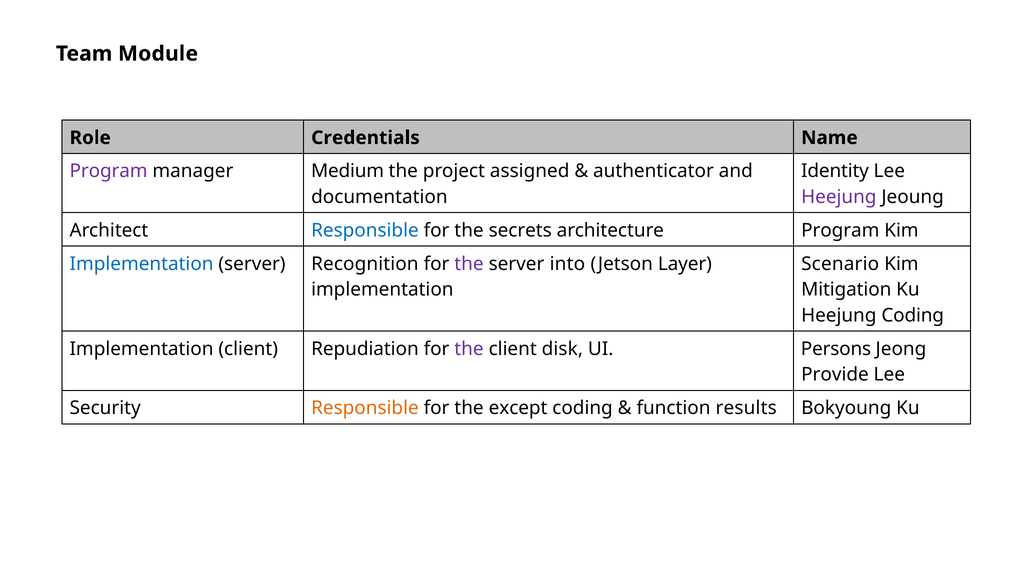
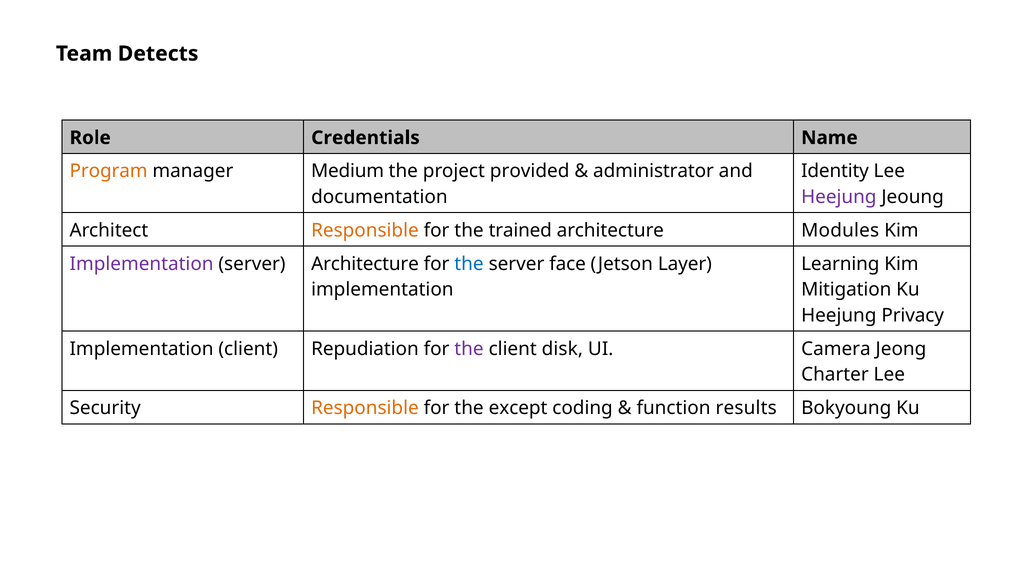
Module: Module -> Detects
Program at (109, 171) colour: purple -> orange
assigned: assigned -> provided
authenticator: authenticator -> administrator
Responsible at (365, 231) colour: blue -> orange
secrets: secrets -> trained
architecture Program: Program -> Modules
Implementation at (142, 264) colour: blue -> purple
server Recognition: Recognition -> Architecture
the at (469, 264) colour: purple -> blue
into: into -> face
Scenario: Scenario -> Learning
Heejung Coding: Coding -> Privacy
Persons: Persons -> Camera
Provide: Provide -> Charter
